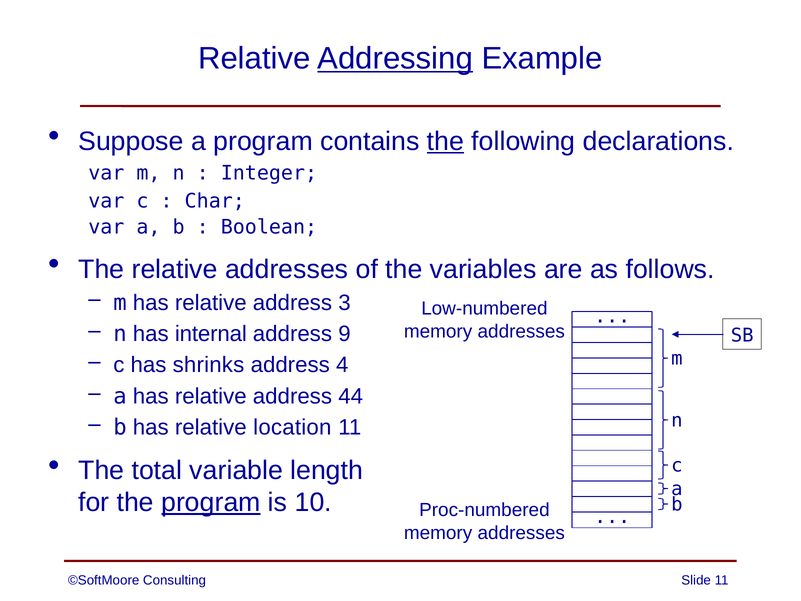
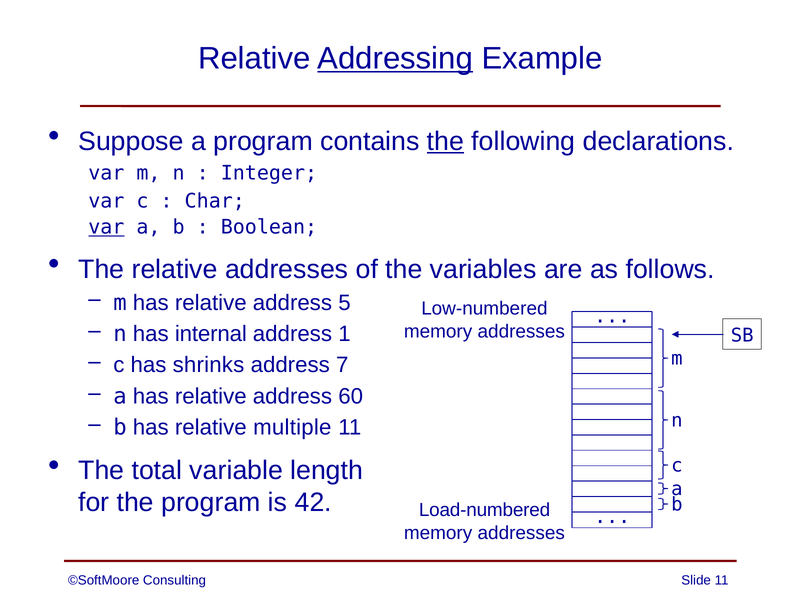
var at (106, 227) underline: none -> present
3: 3 -> 5
9: 9 -> 1
4: 4 -> 7
44: 44 -> 60
location: location -> multiple
program at (211, 502) underline: present -> none
10: 10 -> 42
Proc-numbered: Proc-numbered -> Load-numbered
